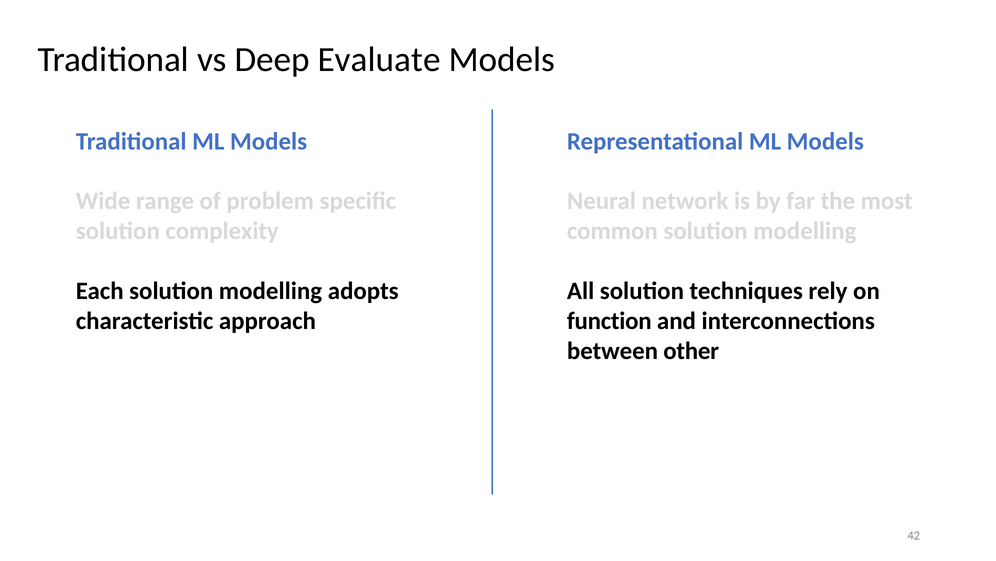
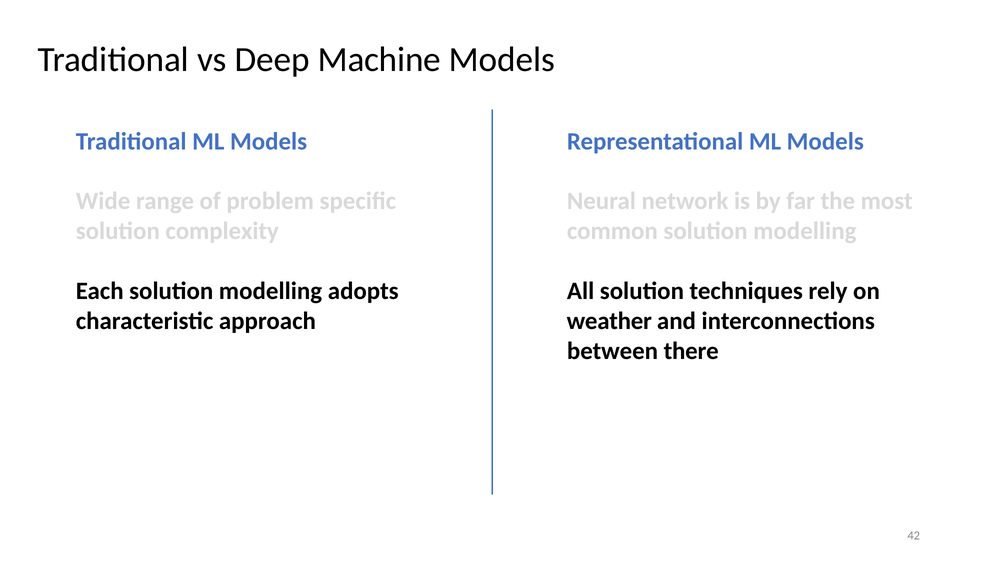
Evaluate: Evaluate -> Machine
function: function -> weather
other: other -> there
